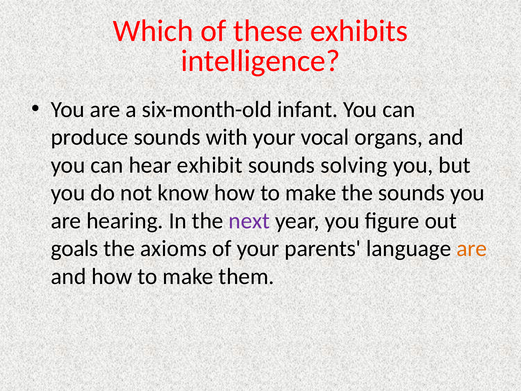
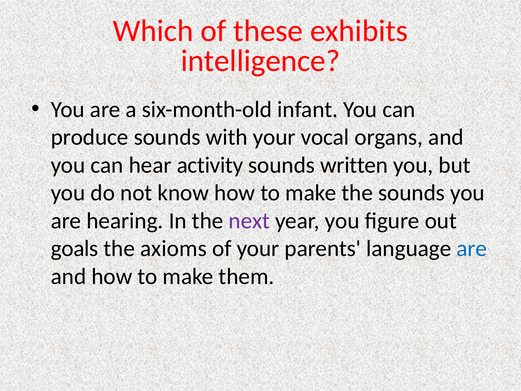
exhibit: exhibit -> activity
solving: solving -> written
are at (472, 248) colour: orange -> blue
